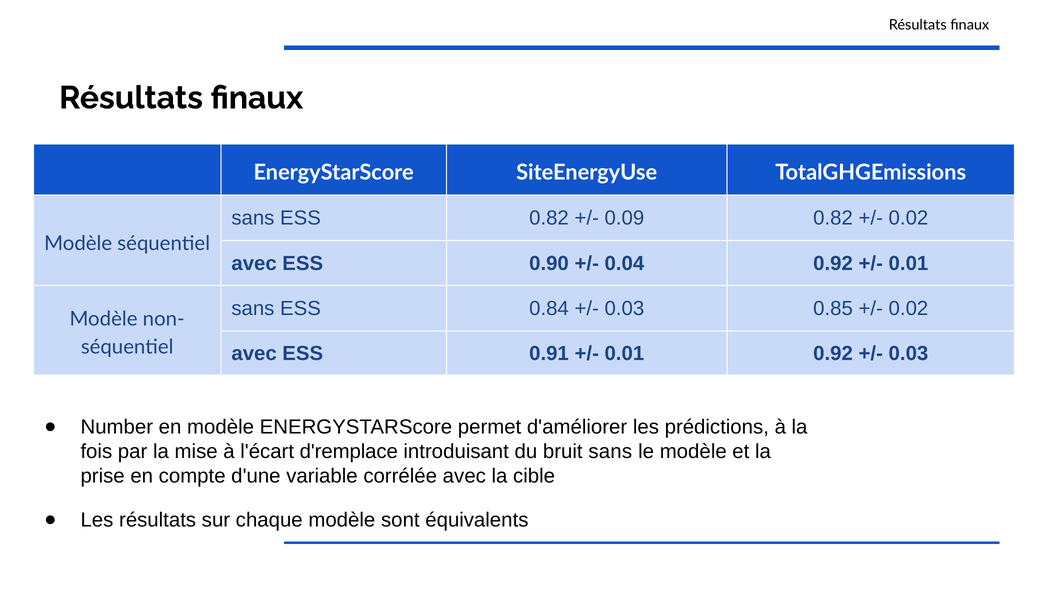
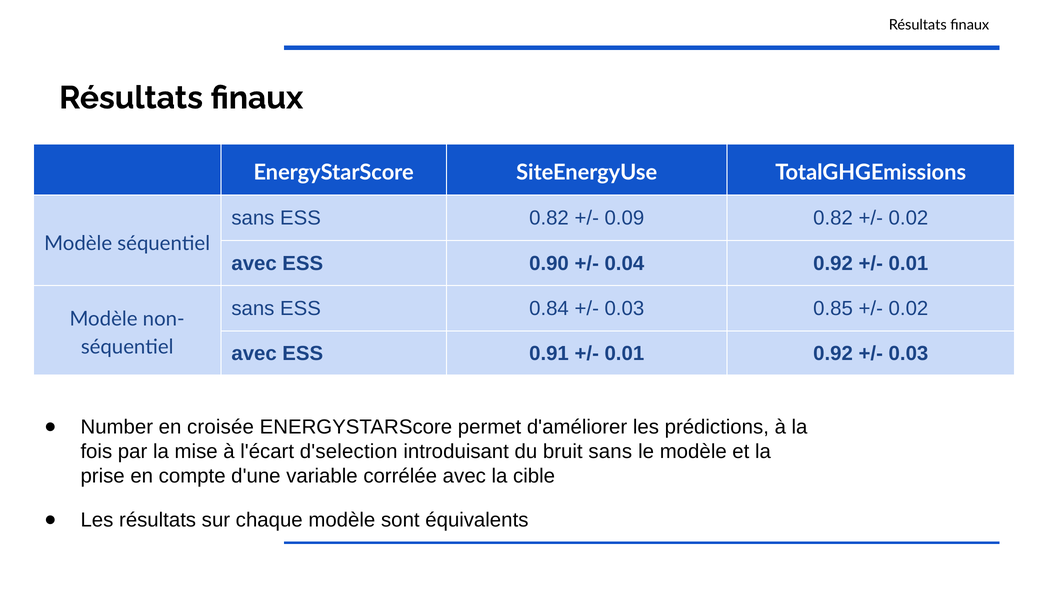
en modèle: modèle -> croisée
d'remplace: d'remplace -> d'selection
